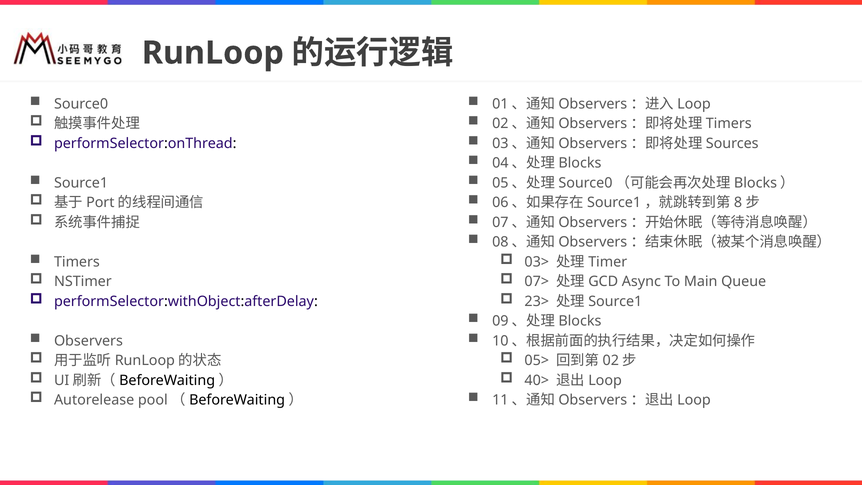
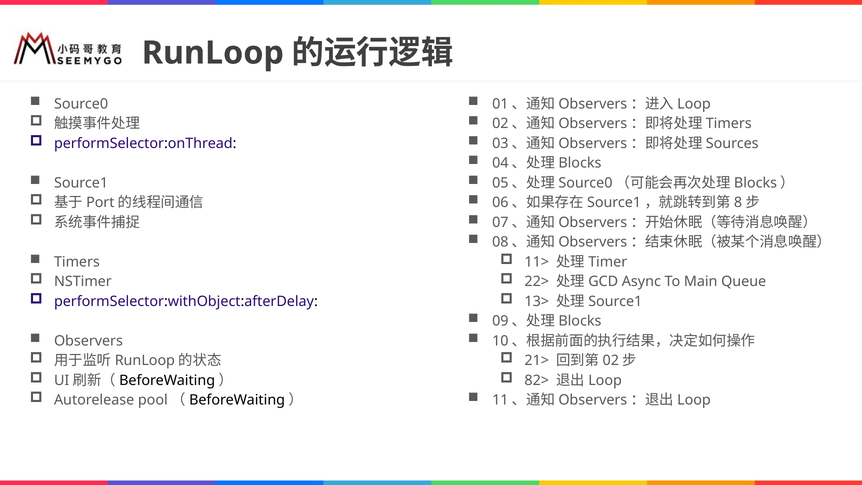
03>: 03> -> 11>
07>: 07> -> 22>
23>: 23> -> 13>
05>: 05> -> 21>
40>: 40> -> 82>
